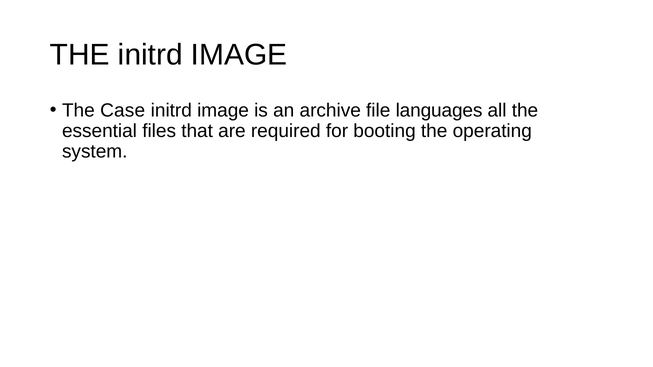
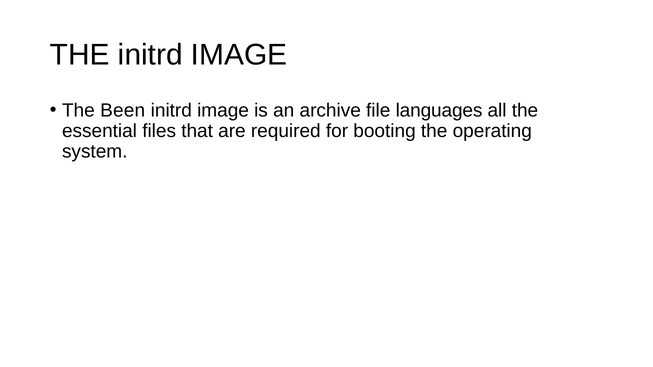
Case: Case -> Been
